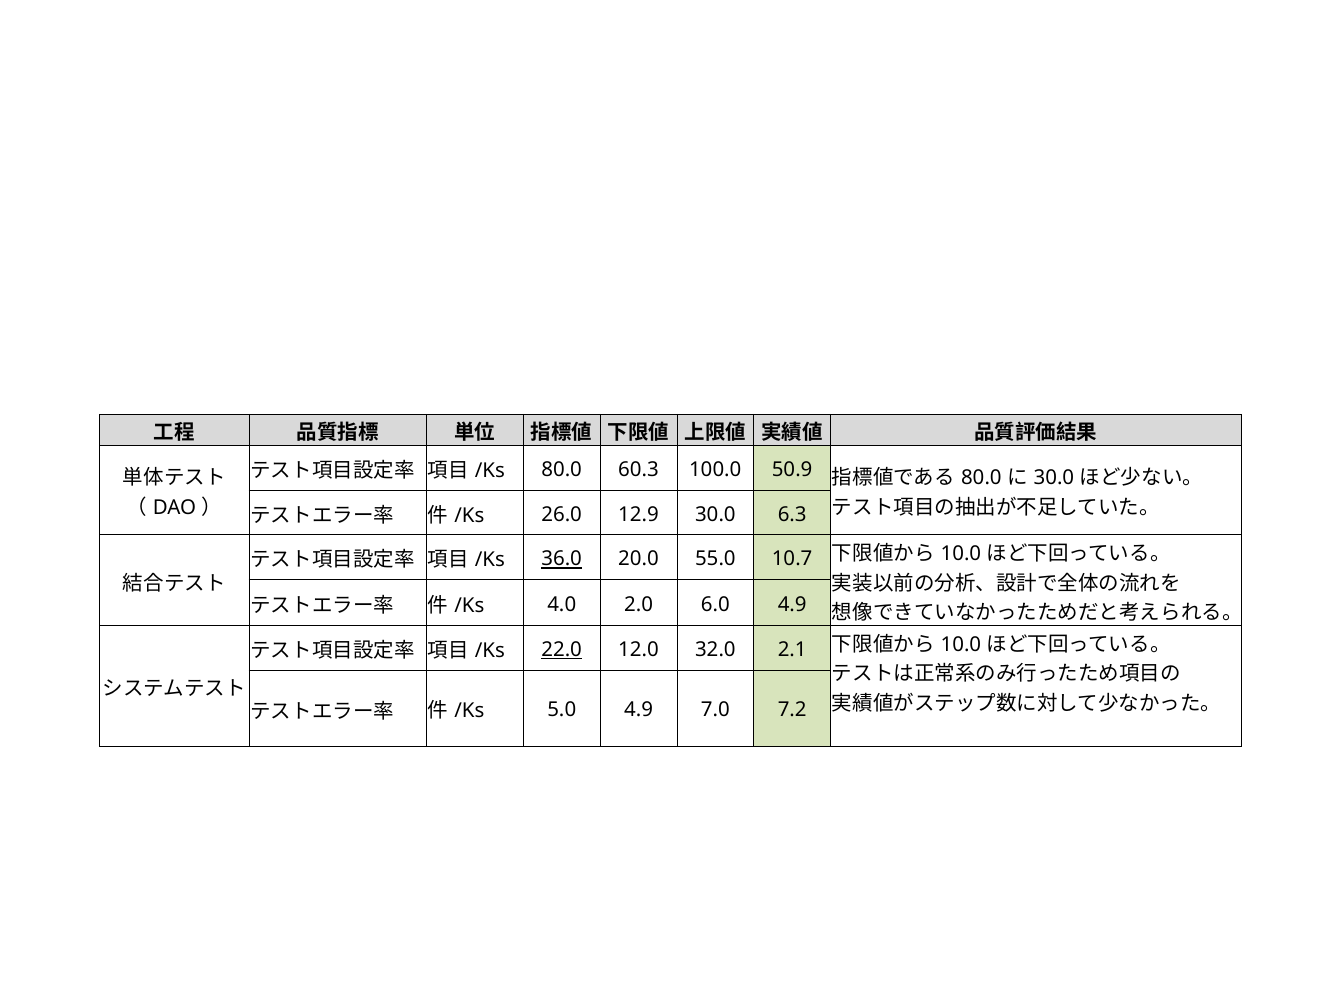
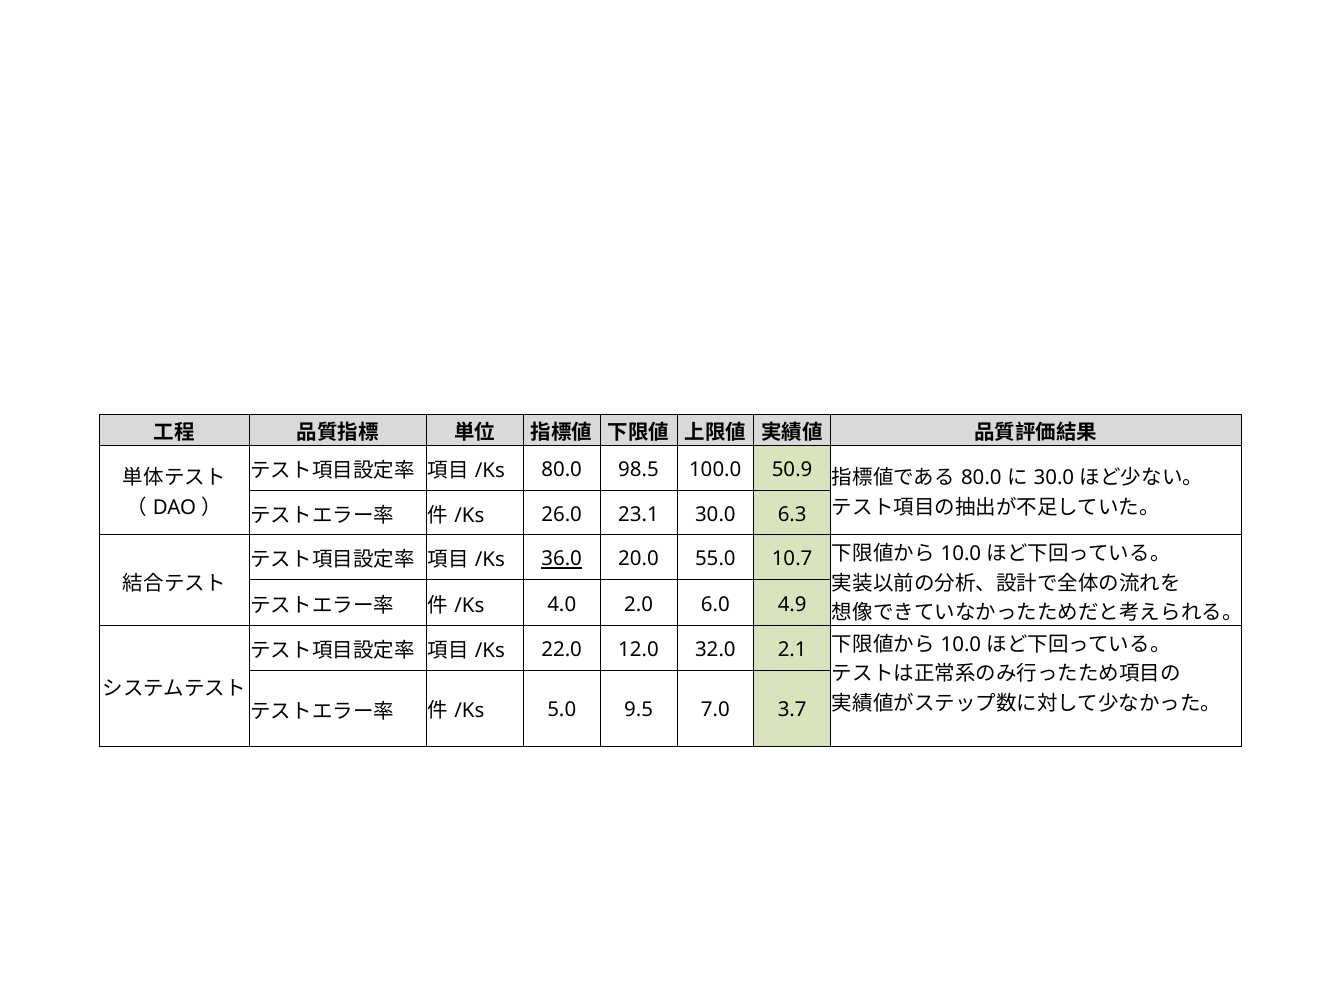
60.3: 60.3 -> 98.5
12.9: 12.9 -> 23.1
22.0 underline: present -> none
5.0 4.9: 4.9 -> 9.5
7.2: 7.2 -> 3.7
